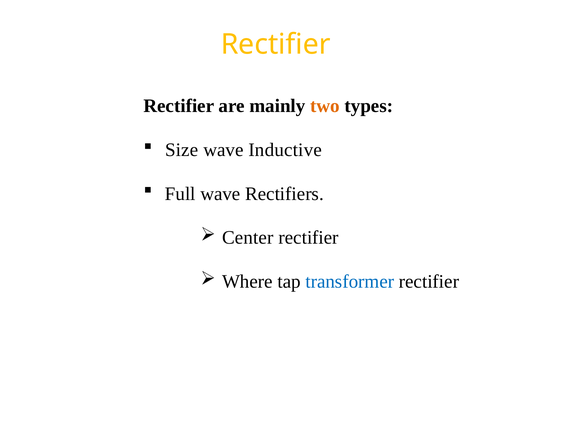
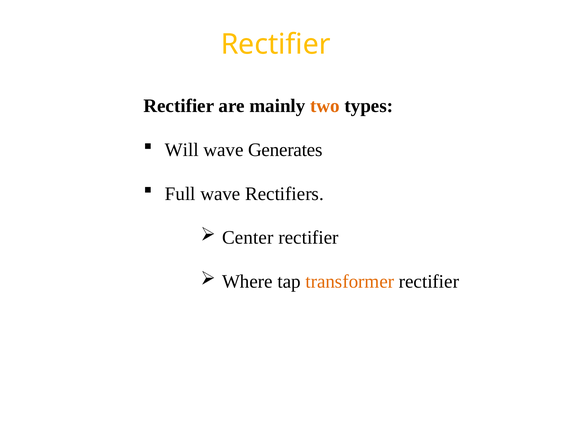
Size: Size -> Will
Inductive: Inductive -> Generates
transformer colour: blue -> orange
